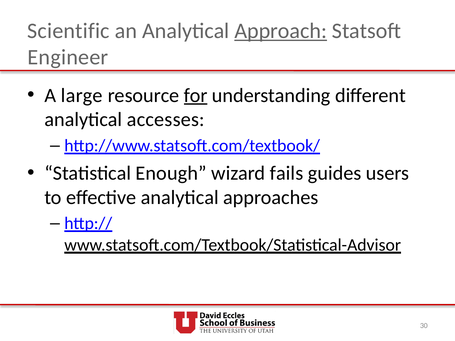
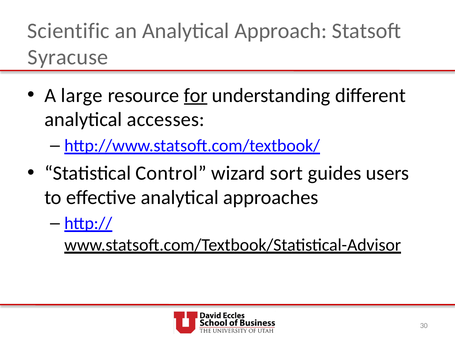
Approach underline: present -> none
Engineer: Engineer -> Syracuse
Enough: Enough -> Control
fails: fails -> sort
